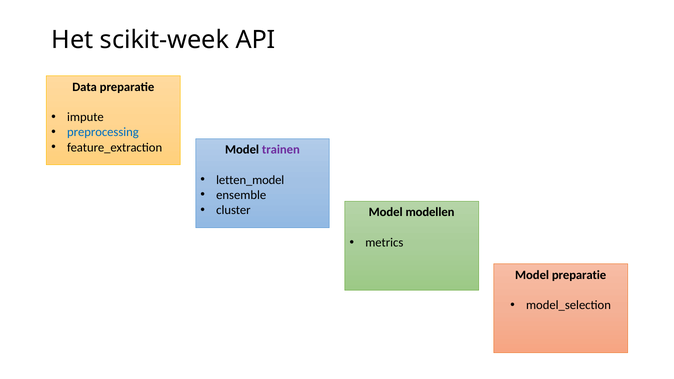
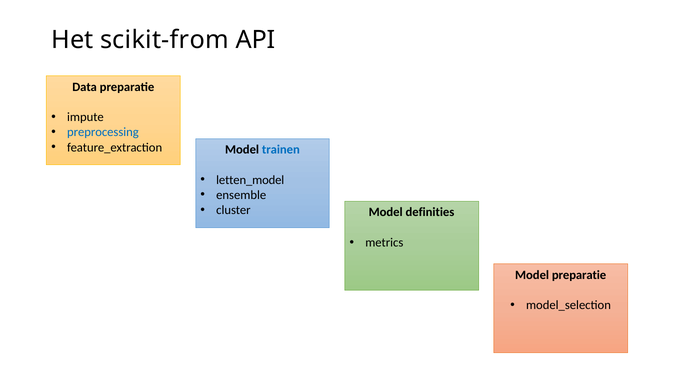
scikit-week: scikit-week -> scikit-from
trainen colour: purple -> blue
modellen: modellen -> definities
